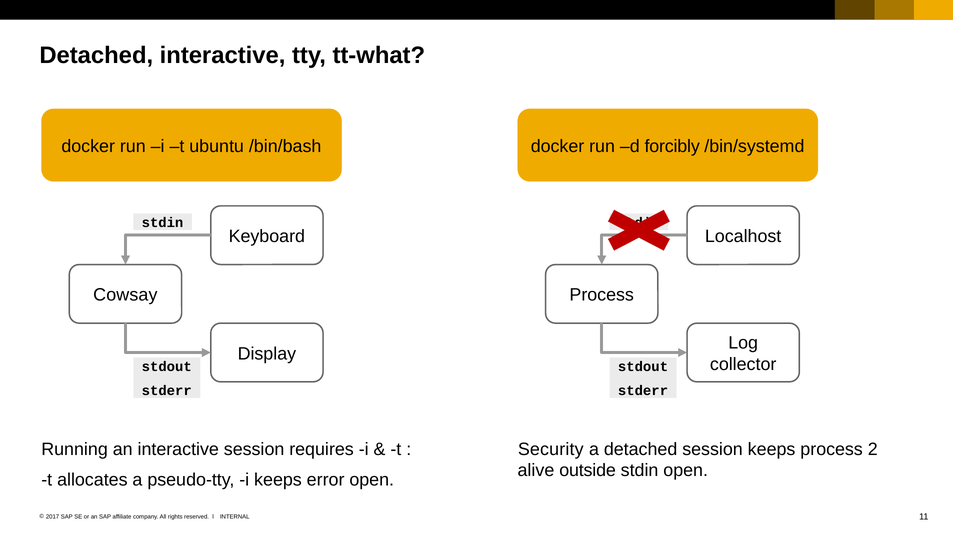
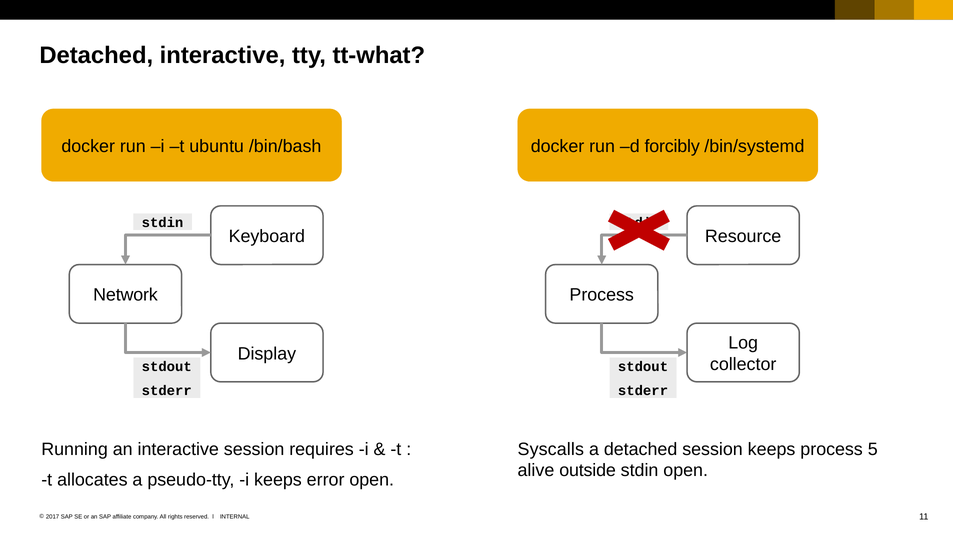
Localhost: Localhost -> Resource
Cowsay: Cowsay -> Network
Security: Security -> Syscalls
2: 2 -> 5
